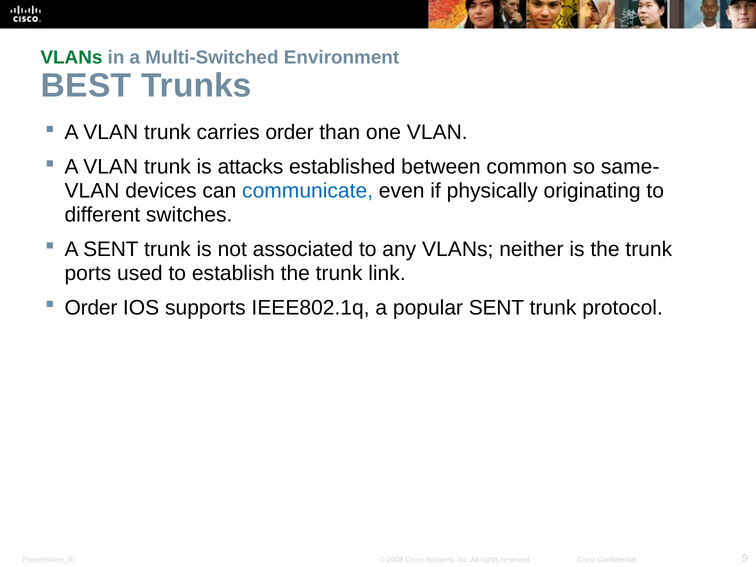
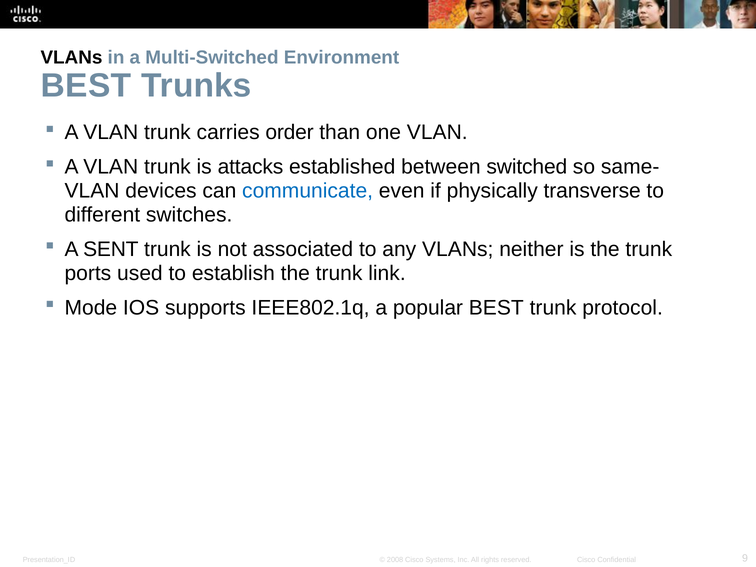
VLANs at (71, 58) colour: green -> black
common: common -> switched
originating: originating -> transverse
Order at (91, 308): Order -> Mode
popular SENT: SENT -> BEST
